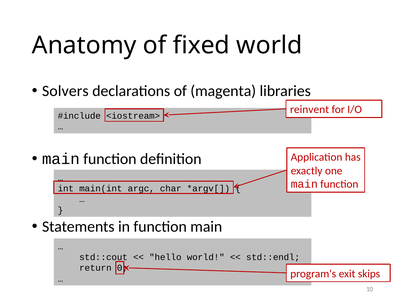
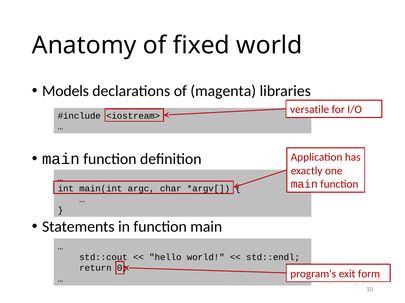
Solvers: Solvers -> Models
reinvent: reinvent -> versatile
skips: skips -> form
